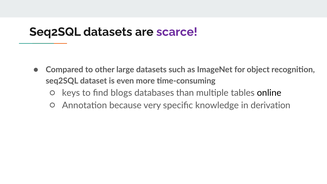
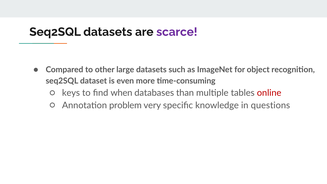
blogs: blogs -> when
online colour: black -> red
because: because -> problem
derivation: derivation -> questions
